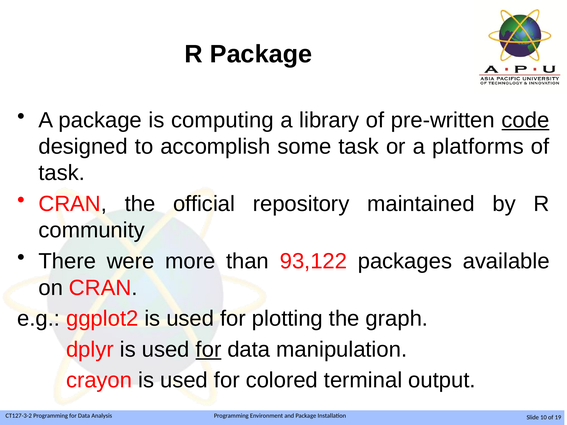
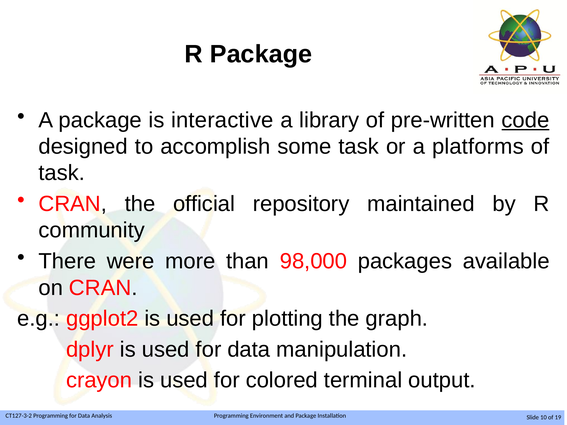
computing: computing -> interactive
93,122: 93,122 -> 98,000
for at (208, 350) underline: present -> none
